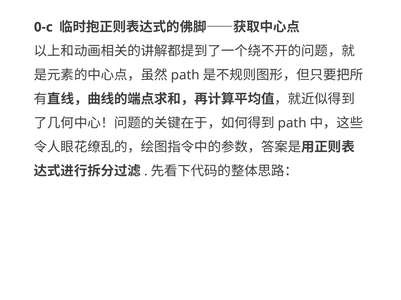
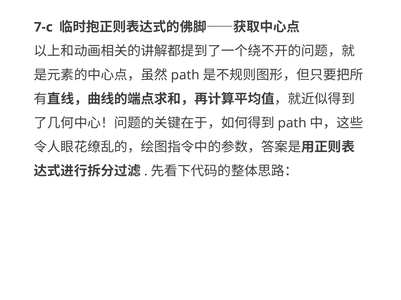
0-c: 0-c -> 7-c
